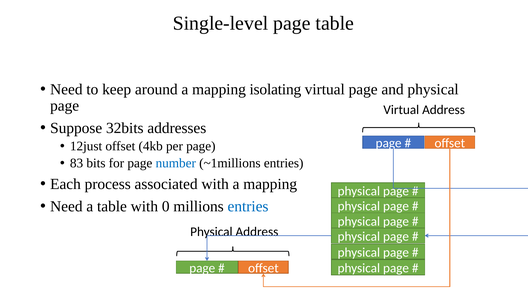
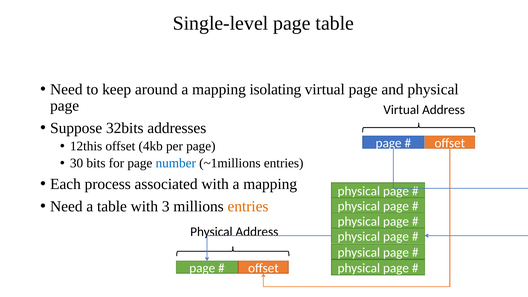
12just: 12just -> 12this
83: 83 -> 30
0: 0 -> 3
entries at (248, 206) colour: blue -> orange
